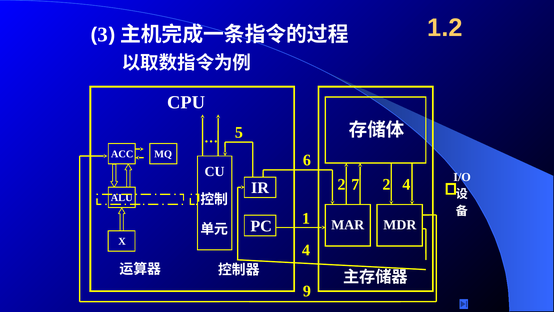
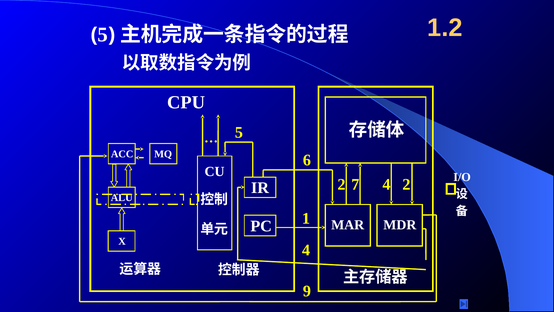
3 at (103, 35): 3 -> 5
2 2: 2 -> 4
7 4: 4 -> 2
